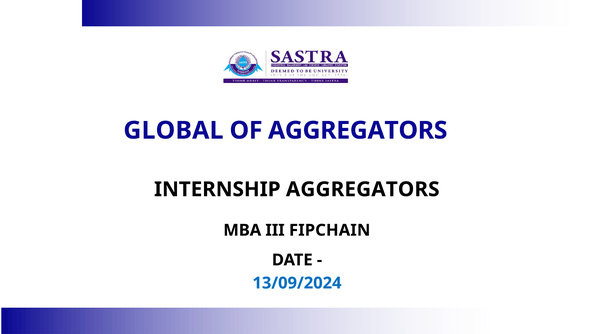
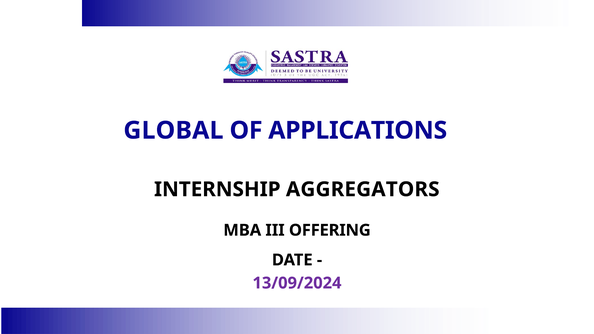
OF AGGREGATORS: AGGREGATORS -> APPLICATIONS
FIPCHAIN: FIPCHAIN -> OFFERING
13/09/2024 colour: blue -> purple
